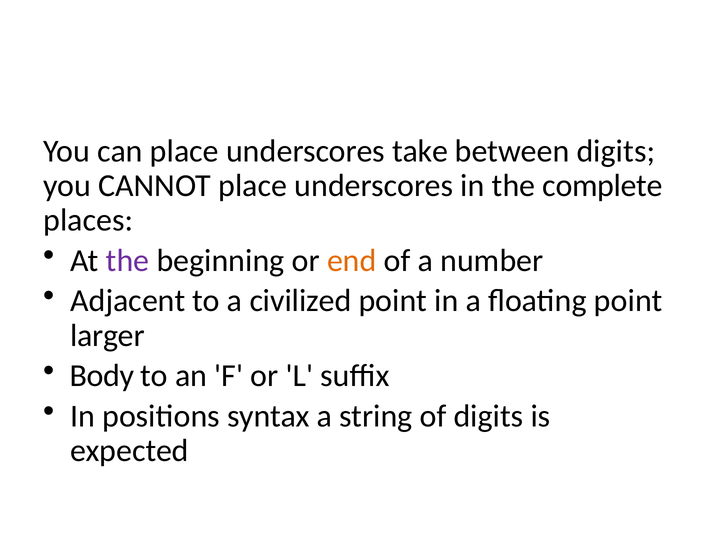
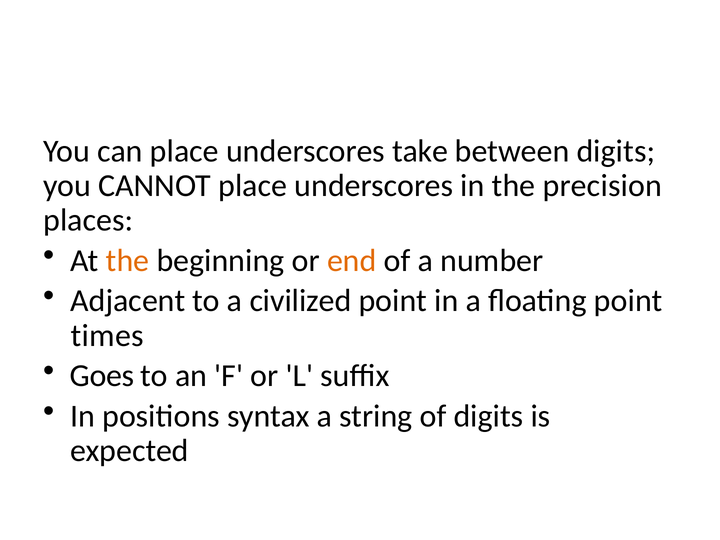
complete: complete -> precision
the at (128, 261) colour: purple -> orange
larger: larger -> times
Body: Body -> Goes
